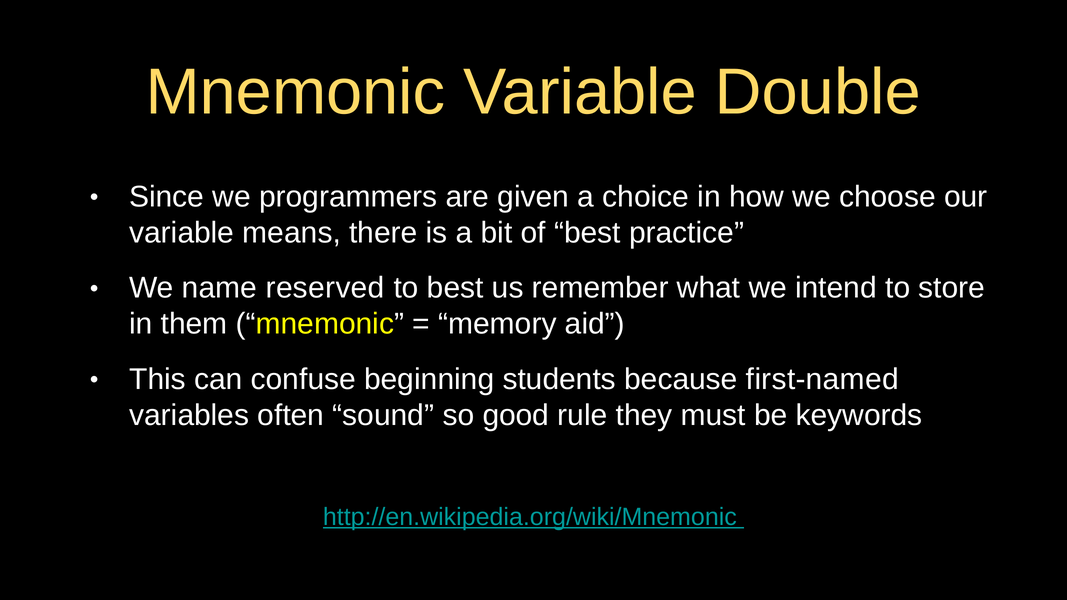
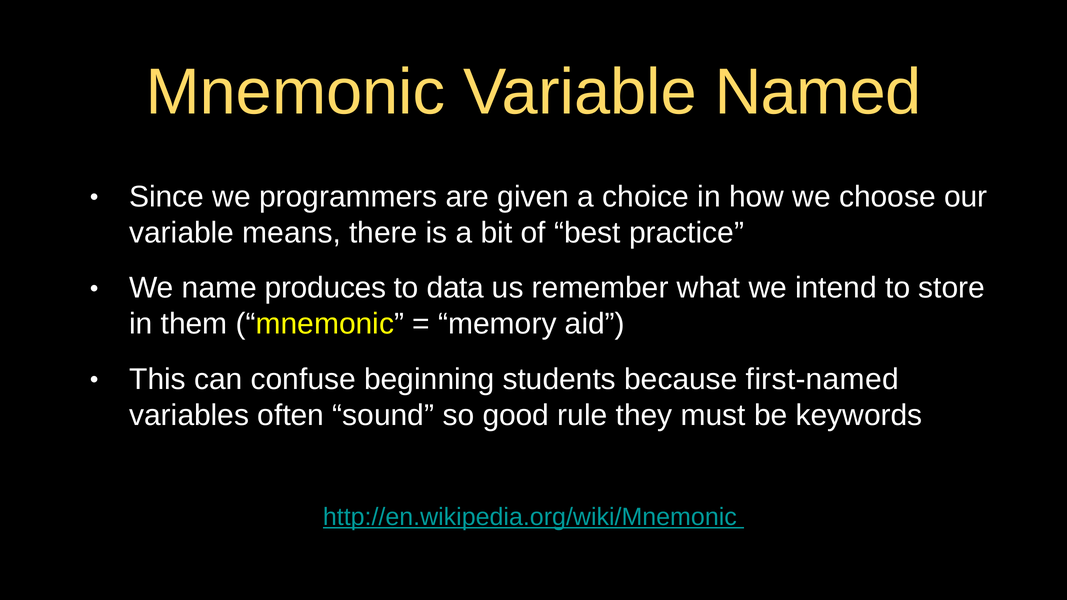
Double: Double -> Named
reserved: reserved -> produces
to best: best -> data
